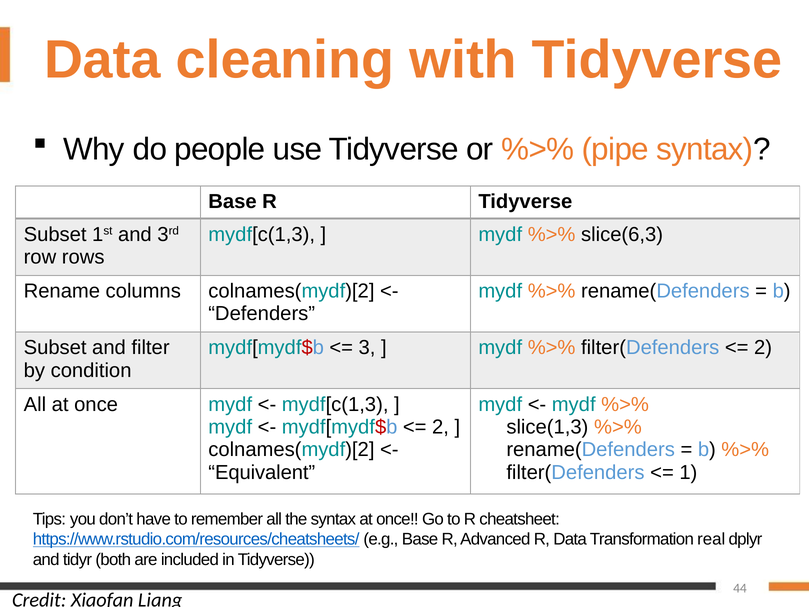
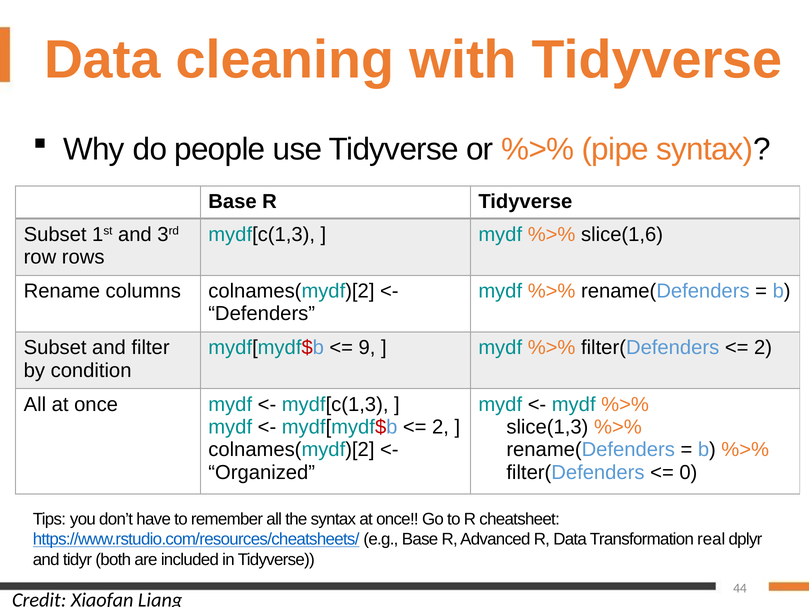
slice(6,3: slice(6,3 -> slice(1,6
3: 3 -> 9
Equivalent: Equivalent -> Organized
1: 1 -> 0
